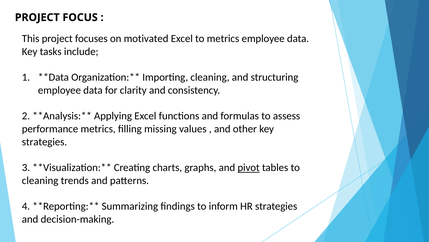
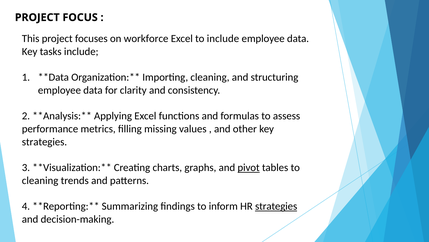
motivated: motivated -> workforce
to metrics: metrics -> include
strategies at (276, 206) underline: none -> present
